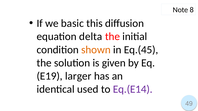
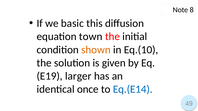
delta: delta -> town
Eq.(45: Eq.(45 -> Eq.(10
used: used -> once
Eq.(E14 colour: purple -> blue
